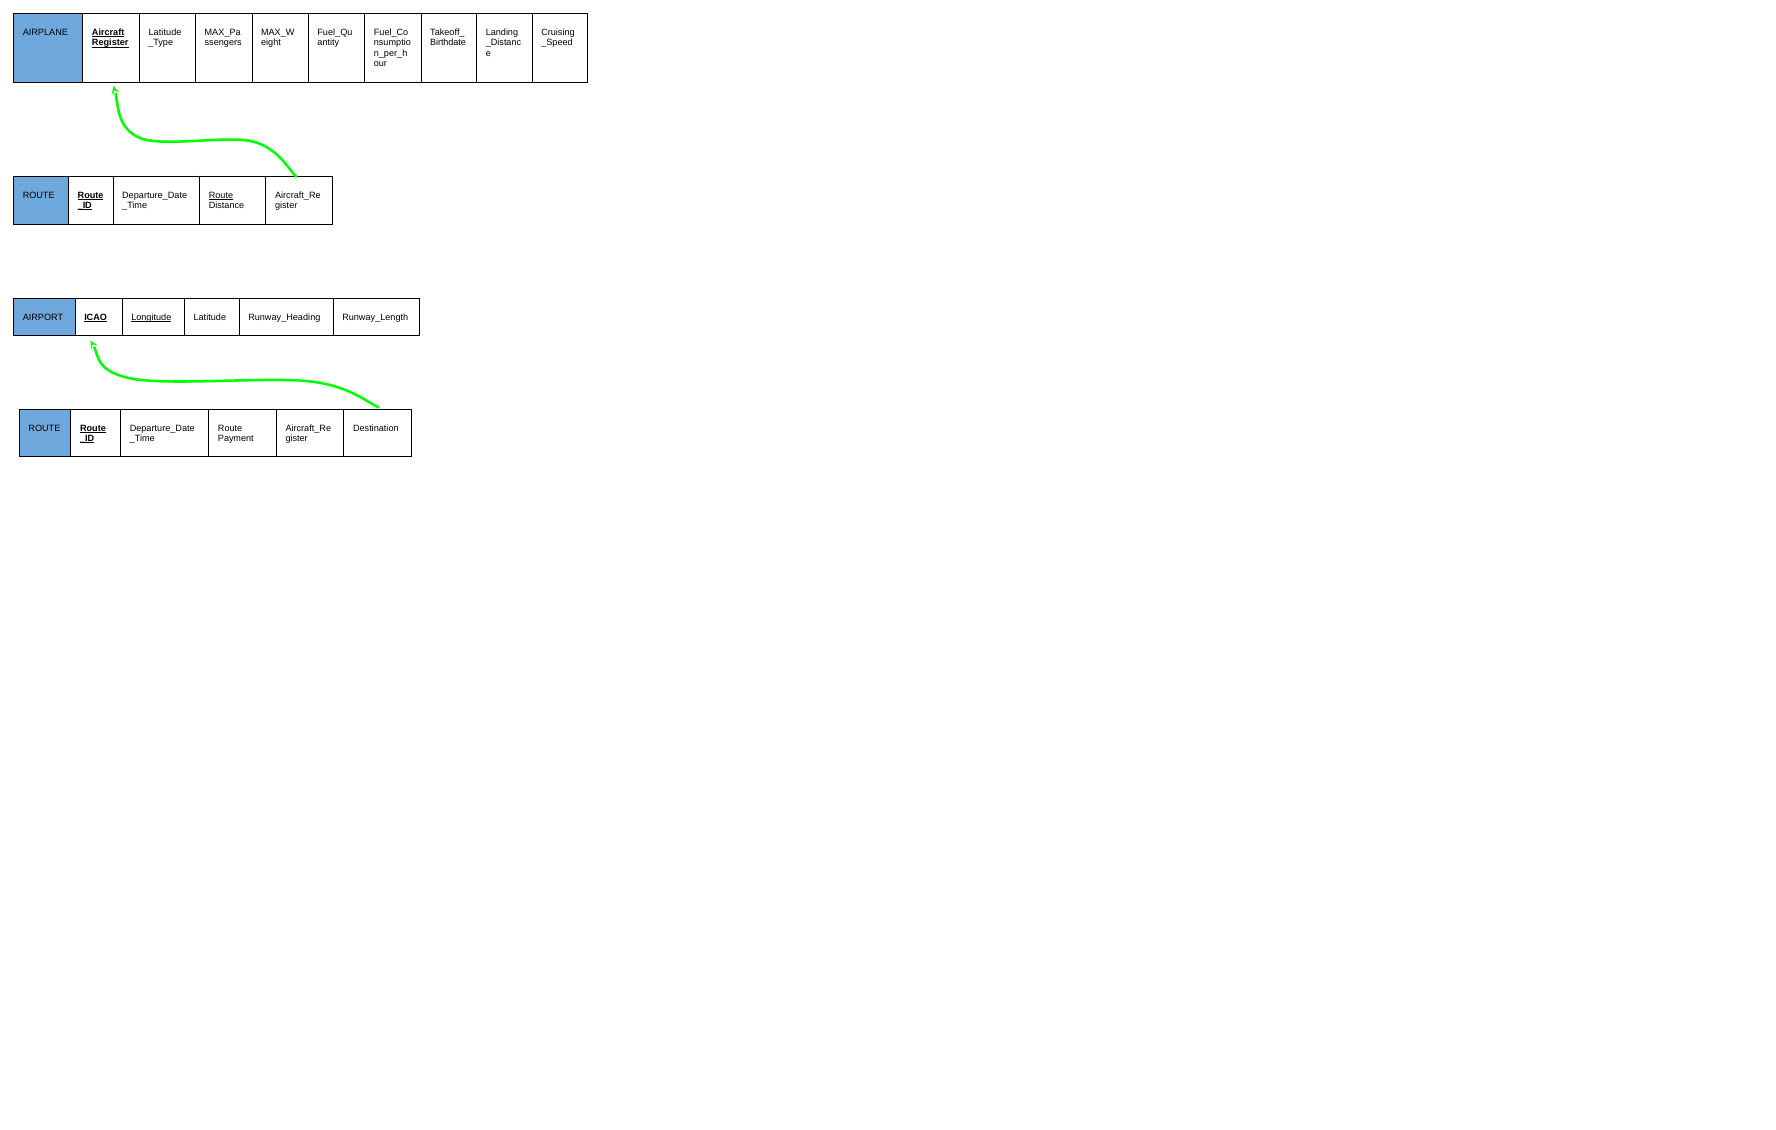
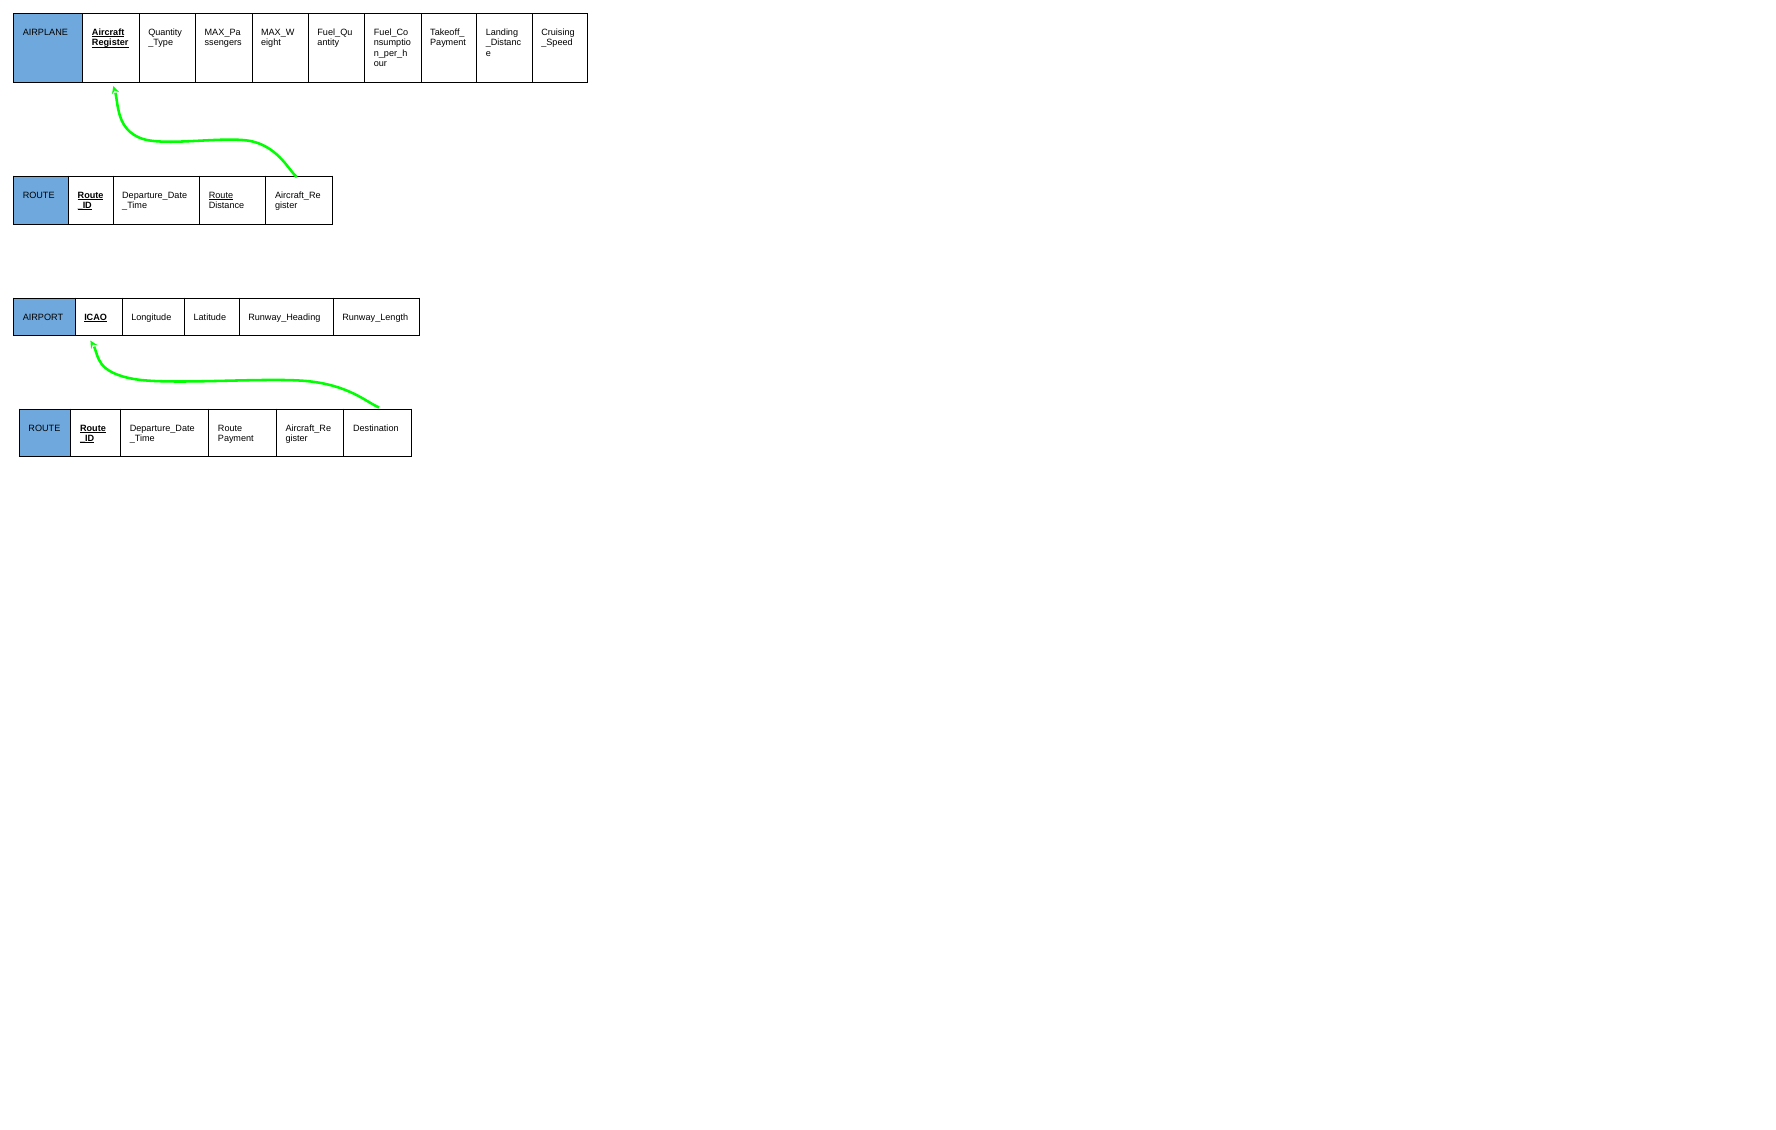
Latitude at (165, 33): Latitude -> Quantity
Birthdate at (448, 43): Birthdate -> Payment
Longitude underline: present -> none
